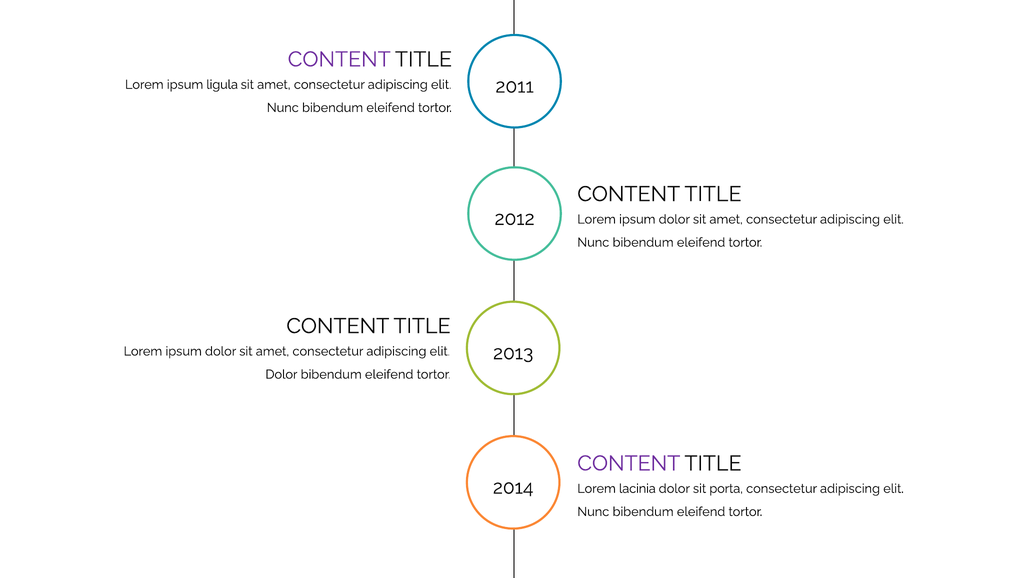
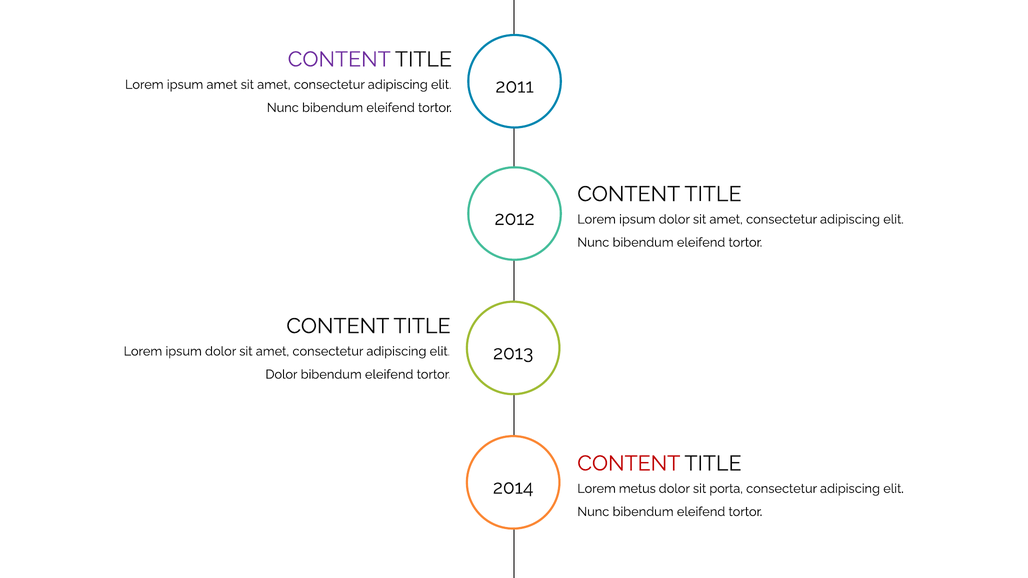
ipsum ligula: ligula -> amet
CONTENT at (629, 464) colour: purple -> red
lacinia: lacinia -> metus
